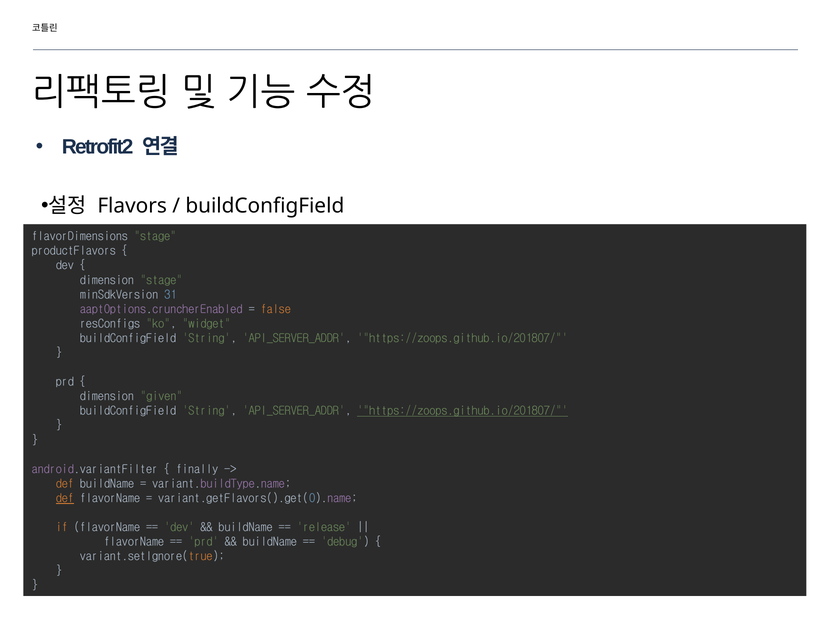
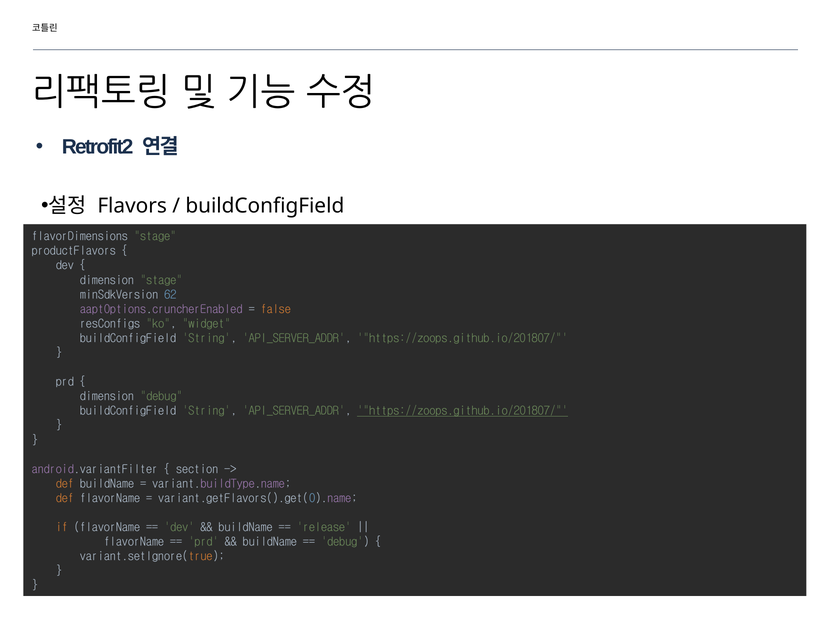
31: 31 -> 62
dimension given: given -> debug
finally: finally -> section
def at (65, 498) underline: present -> none
